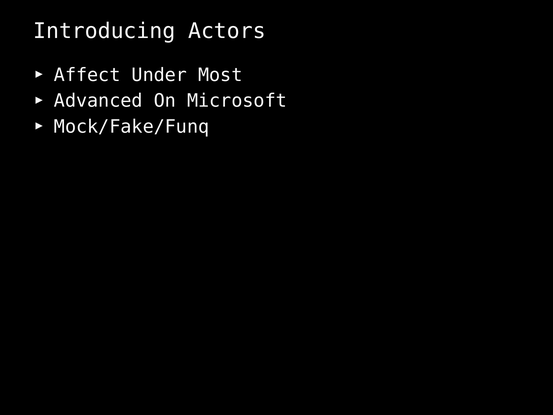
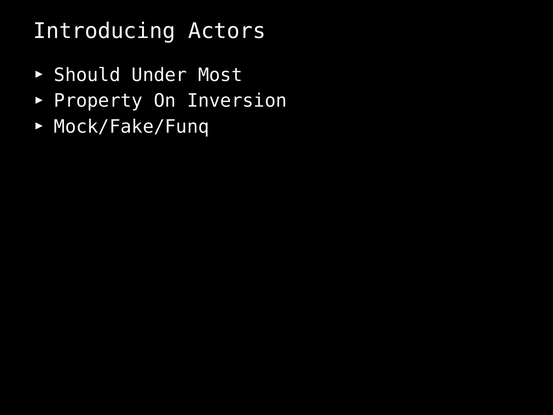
Affect: Affect -> Should
Advanced: Advanced -> Property
Microsoft: Microsoft -> Inversion
